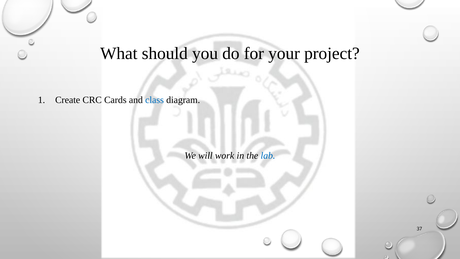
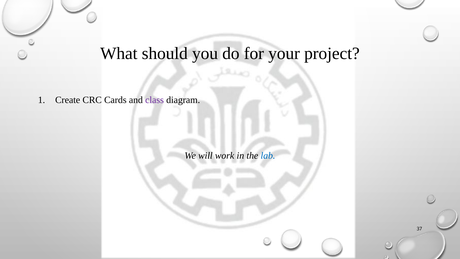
class colour: blue -> purple
